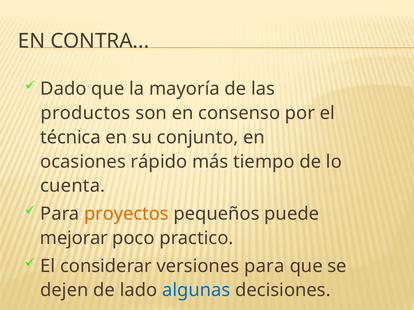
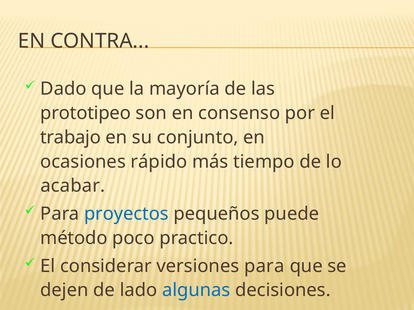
productos: productos -> prototipeo
técnica: técnica -> trabajo
cuenta: cuenta -> acabar
proyectos colour: orange -> blue
mejorar: mejorar -> método
